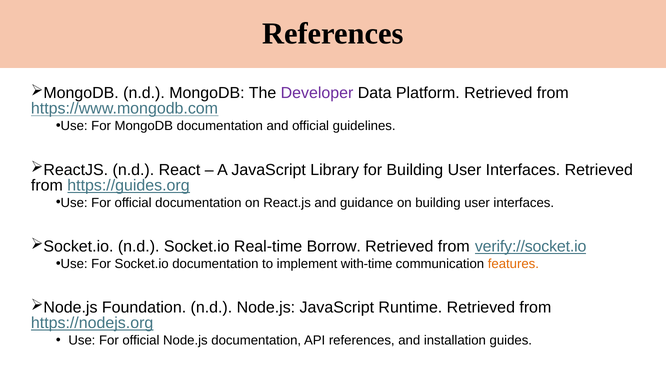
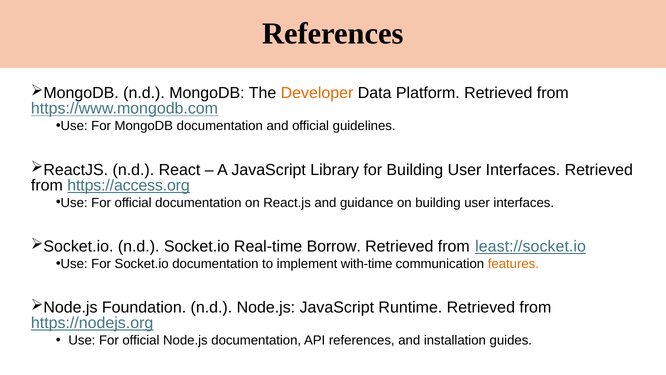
Developer colour: purple -> orange
https://guides.org: https://guides.org -> https://access.org
verify://socket.io: verify://socket.io -> least://socket.io
